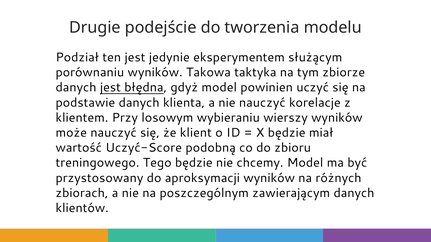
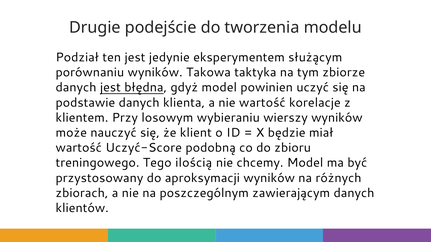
nie nauczyć: nauczyć -> wartość
Tego będzie: będzie -> ilością
